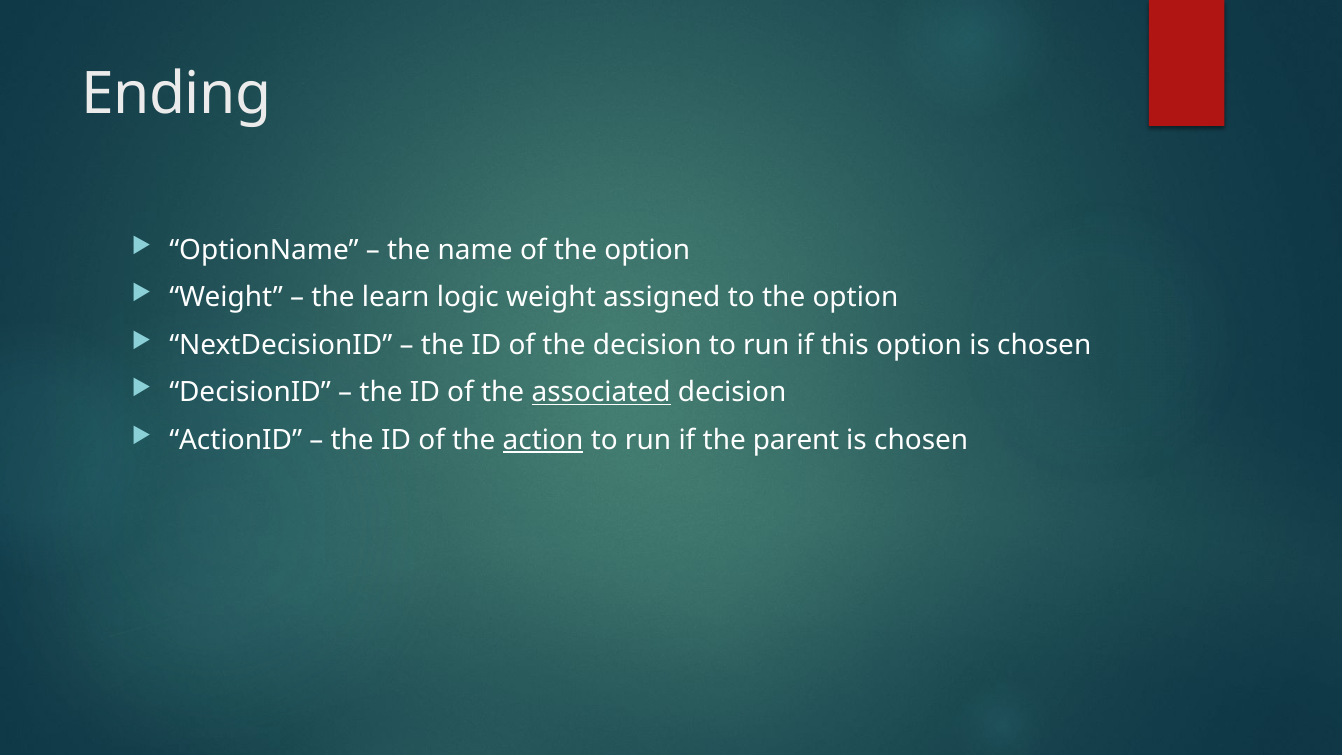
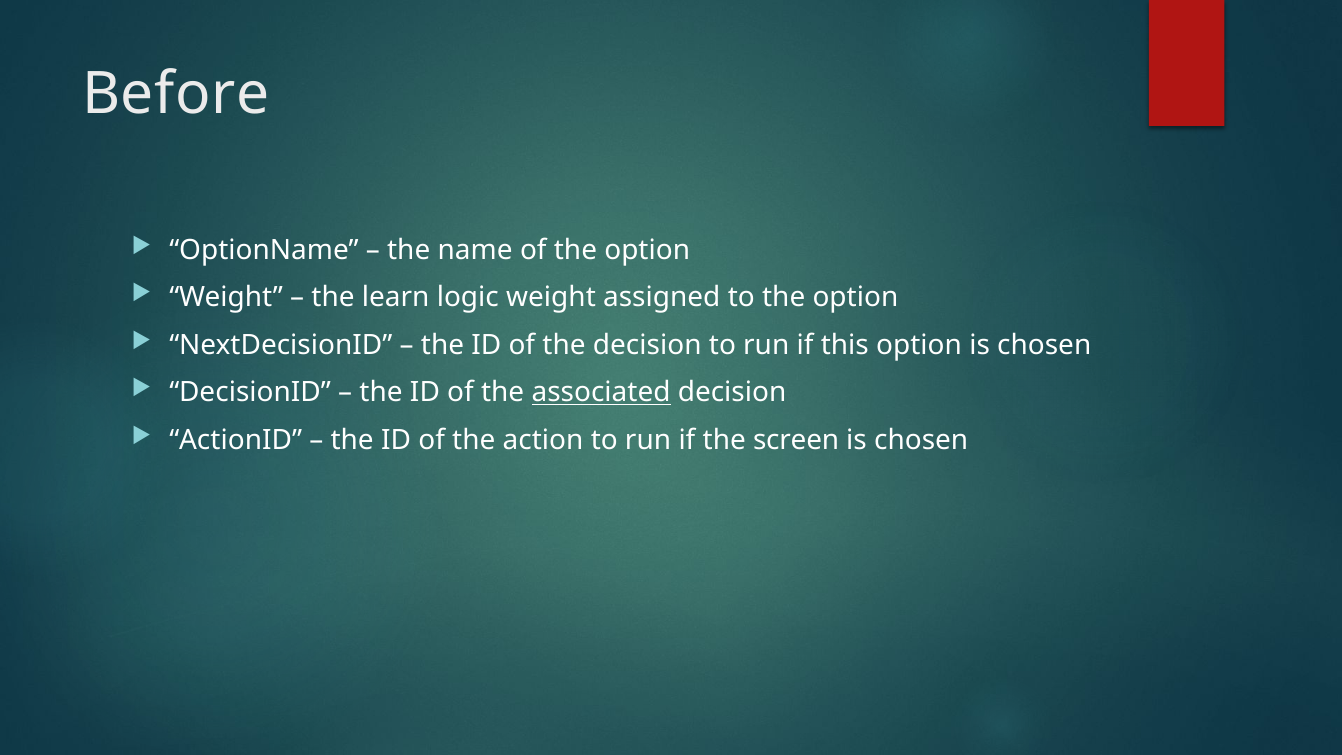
Ending: Ending -> Before
action underline: present -> none
parent: parent -> screen
